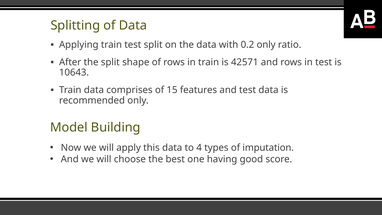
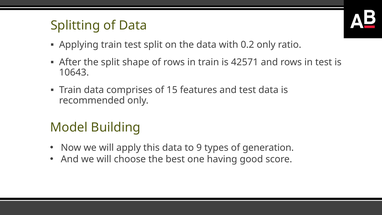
4: 4 -> 9
imputation: imputation -> generation
